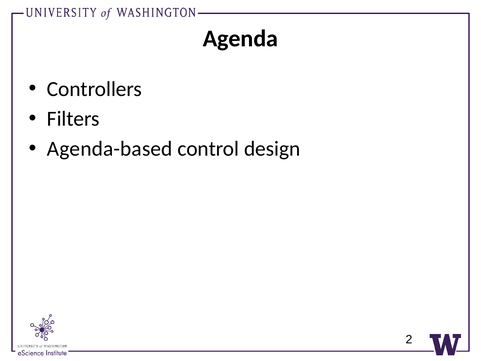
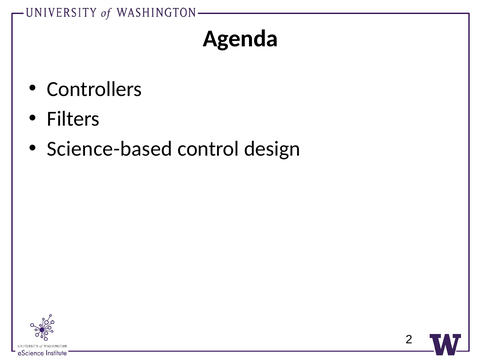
Agenda-based: Agenda-based -> Science-based
